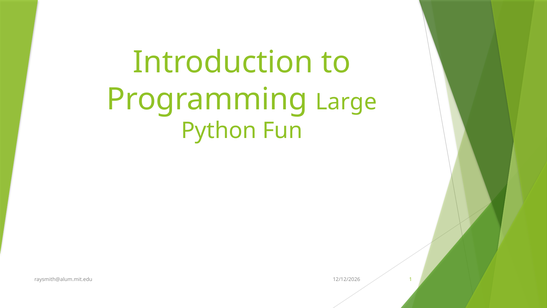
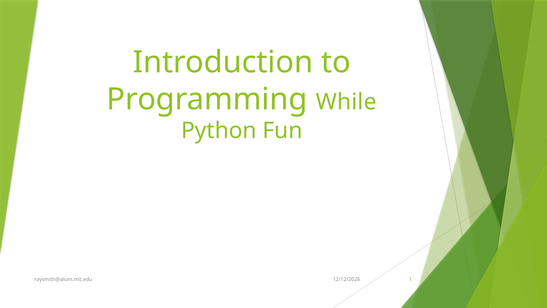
Large: Large -> While
